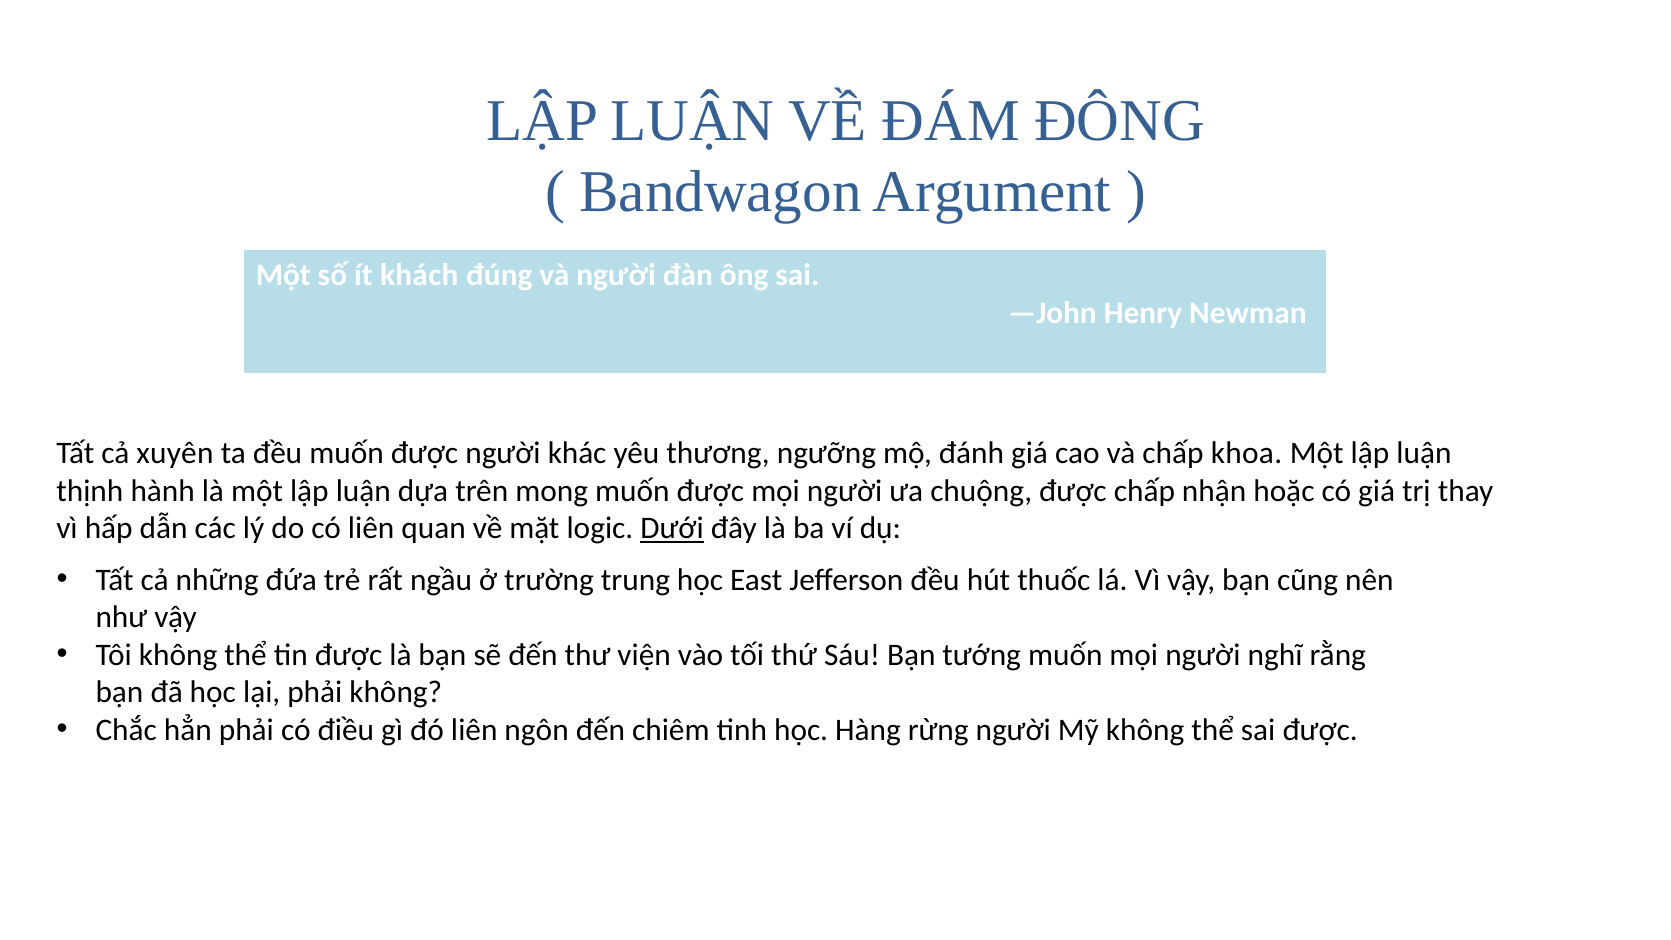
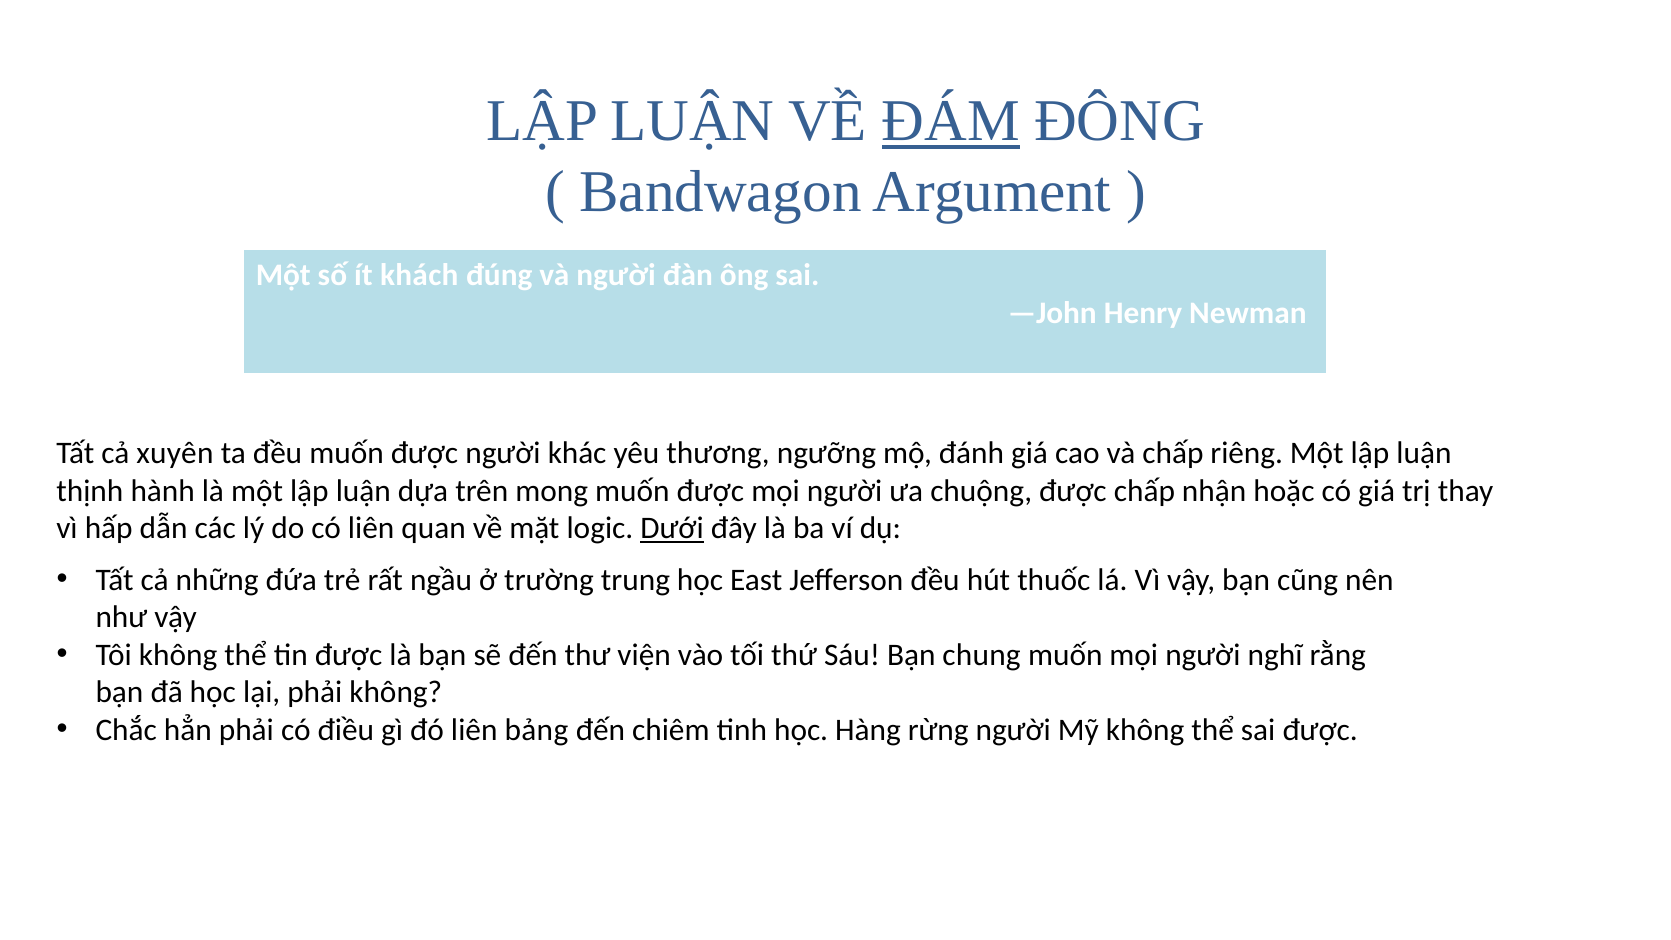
ĐÁM underline: none -> present
khoa: khoa -> riêng
tướng: tướng -> chung
ngôn: ngôn -> bảng
